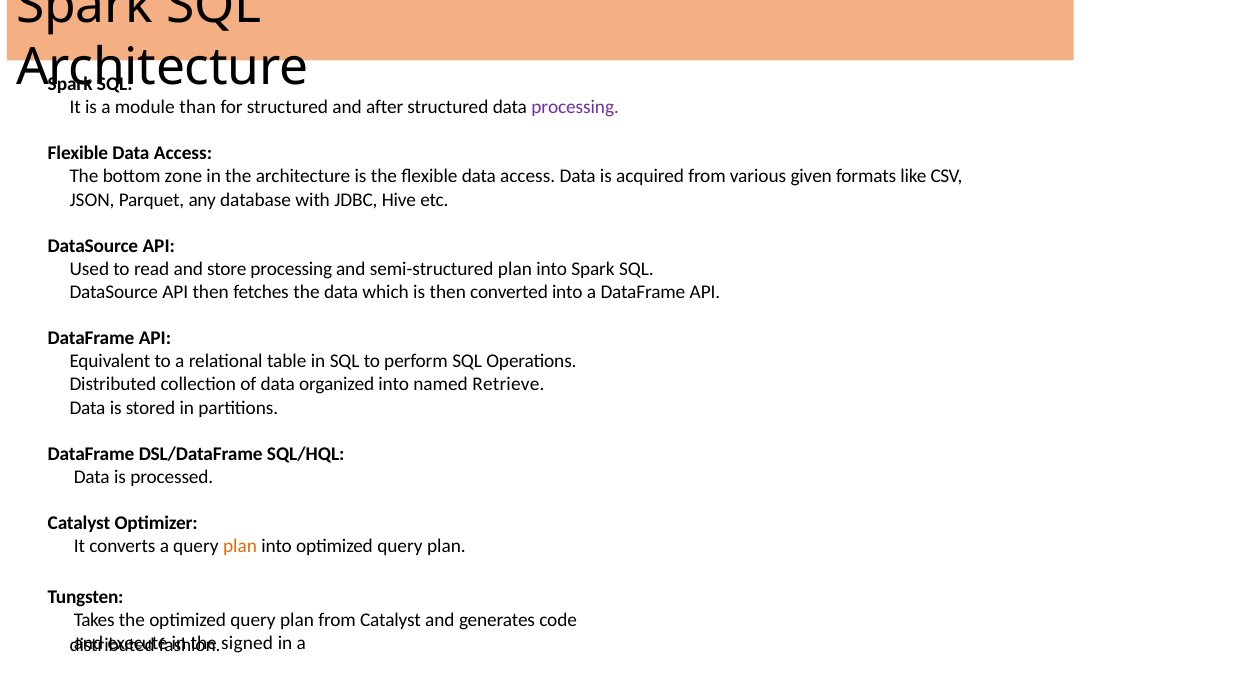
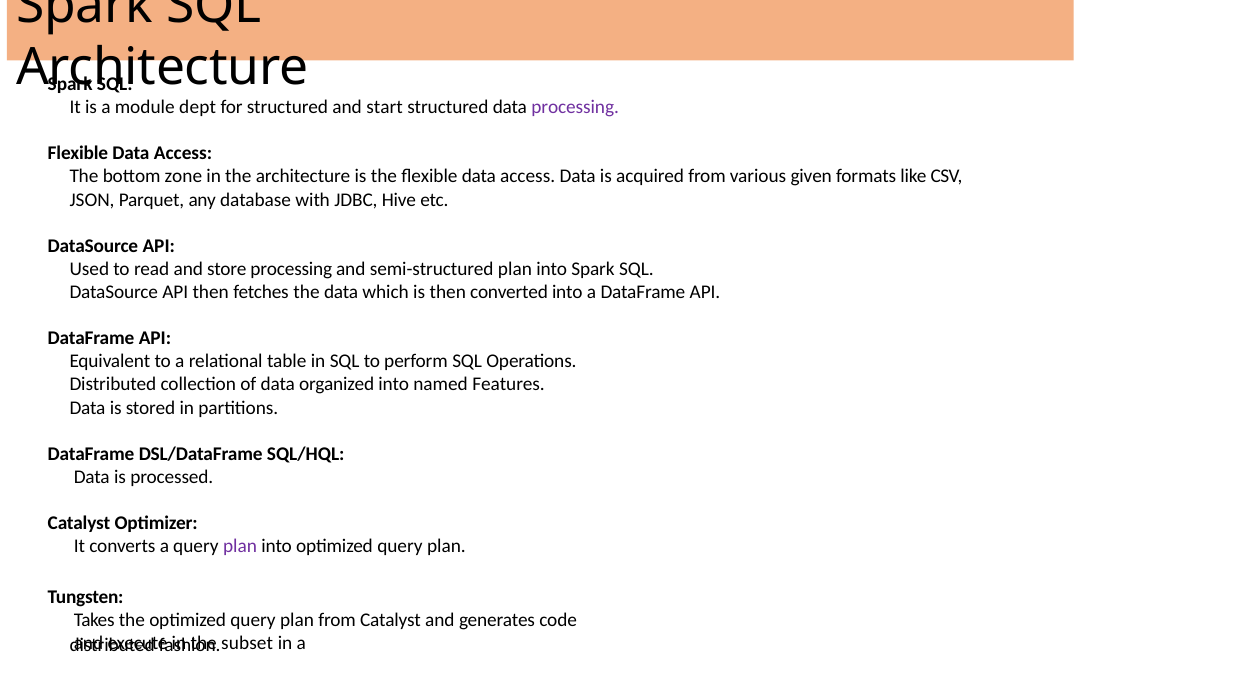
than: than -> dept
after: after -> start
Retrieve: Retrieve -> Features
plan at (240, 546) colour: orange -> purple
signed: signed -> subset
